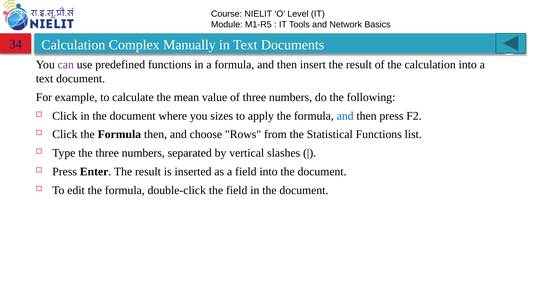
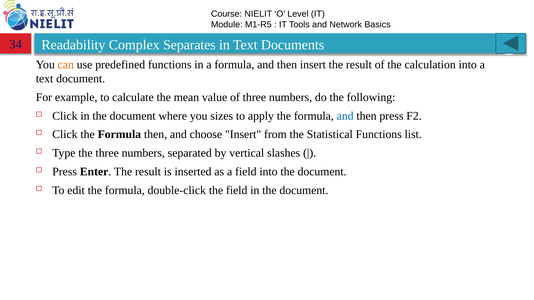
Calculation at (73, 45): Calculation -> Readability
Manually: Manually -> Separates
can colour: purple -> orange
choose Rows: Rows -> Insert
